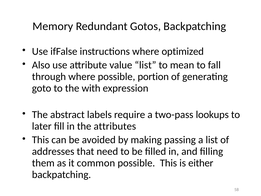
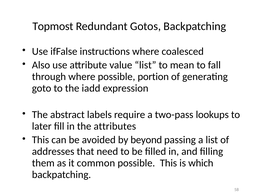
Memory: Memory -> Topmost
optimized: optimized -> coalesced
with: with -> iadd
making: making -> beyond
either: either -> which
